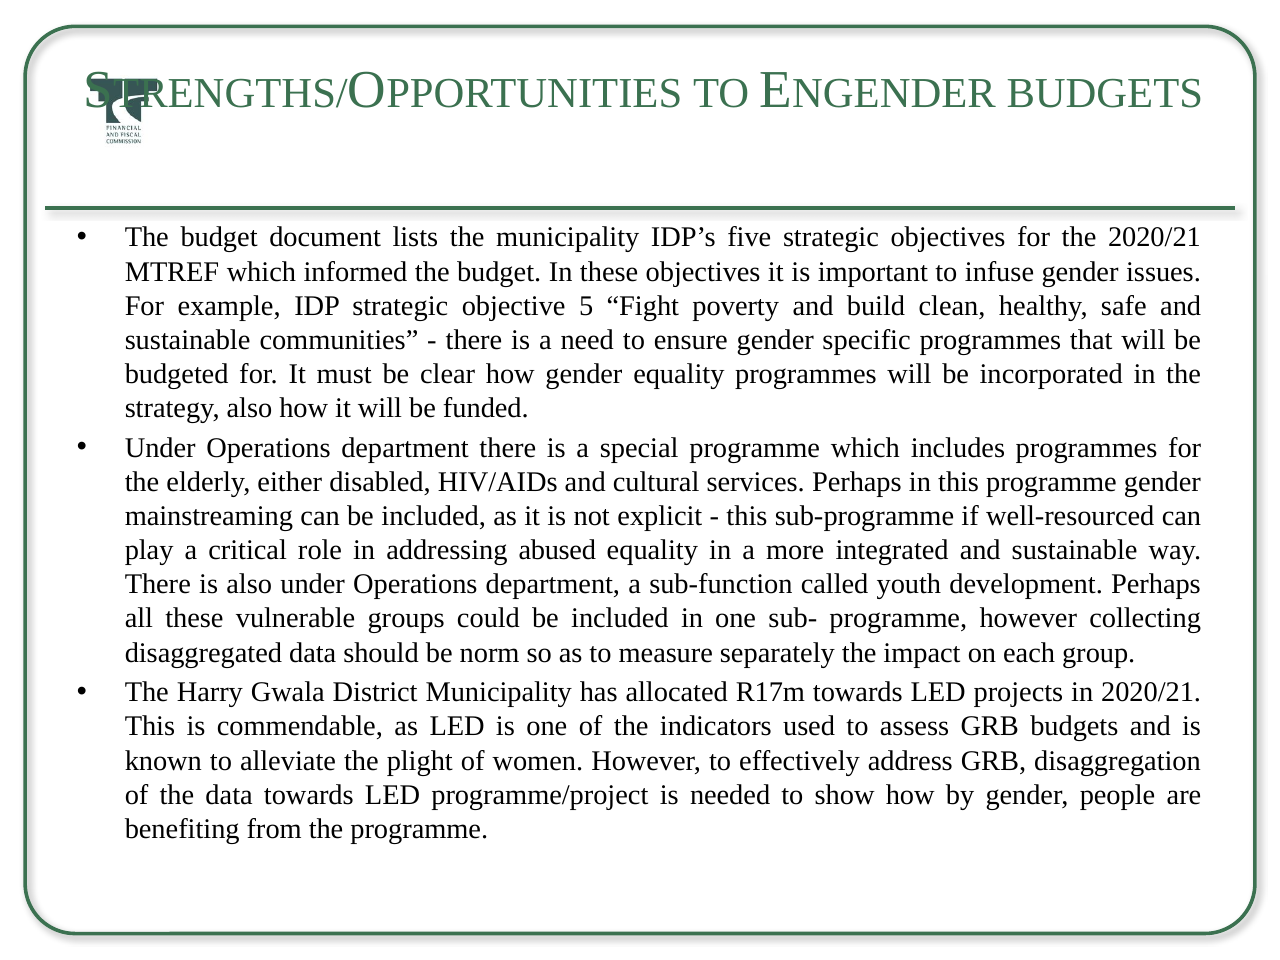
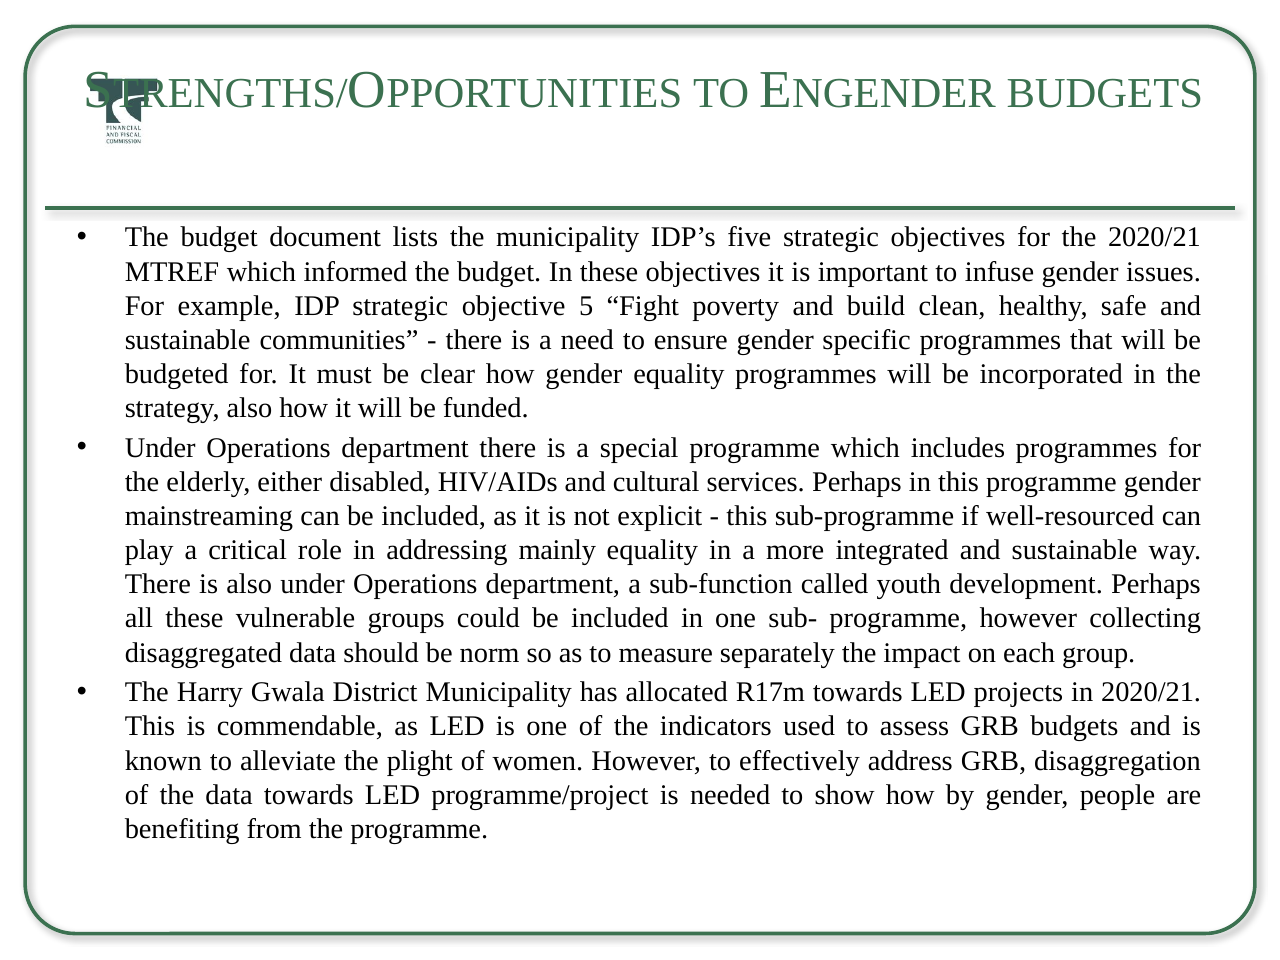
abused: abused -> mainly
